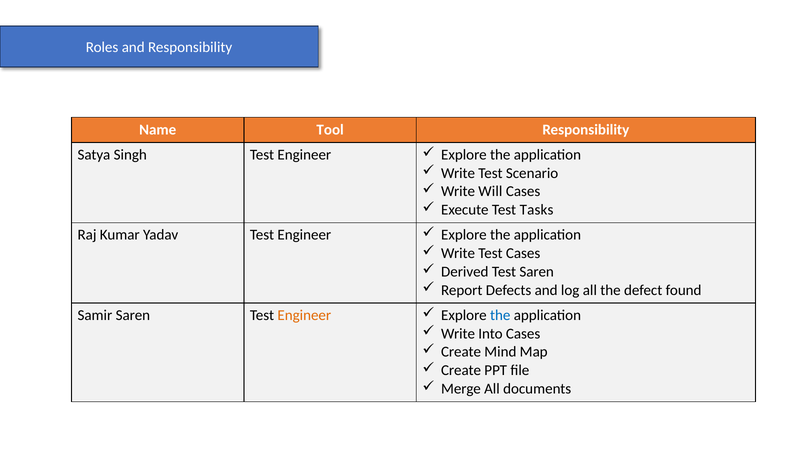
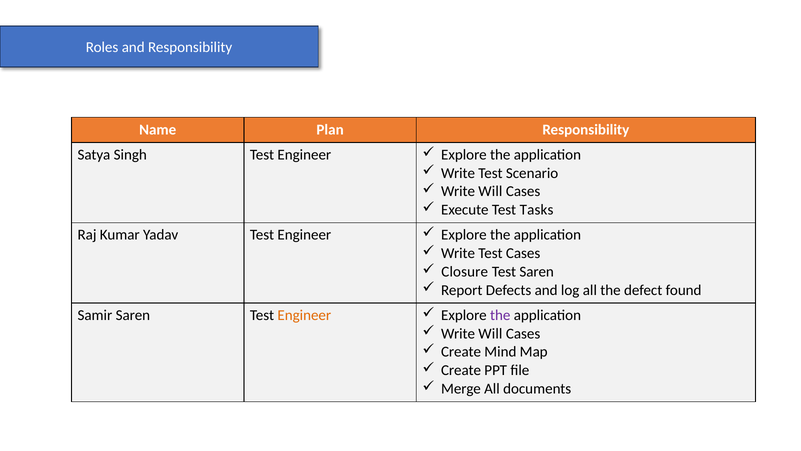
Tool: Tool -> Plan
Derived: Derived -> Closure
the at (500, 315) colour: blue -> purple
Into at (490, 333): Into -> Will
